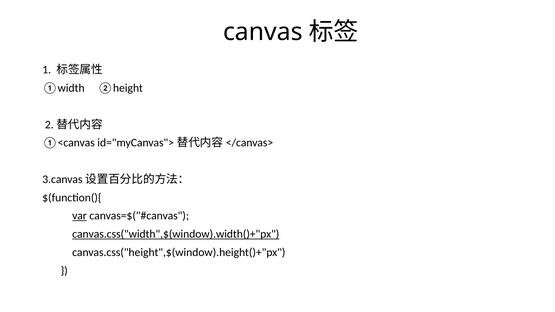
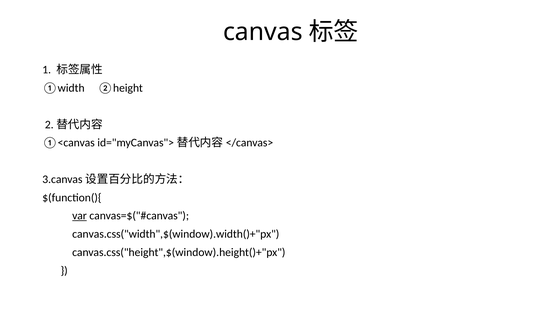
canvas.css("width",$(window).width()+"px underline: present -> none
